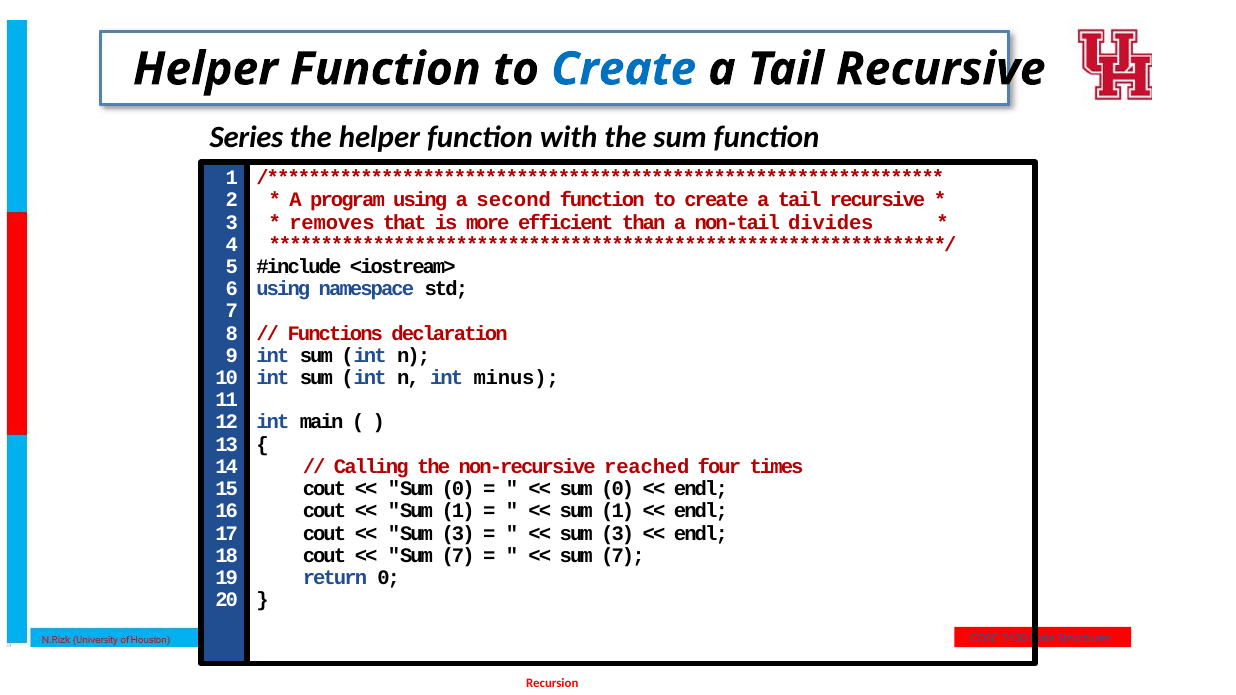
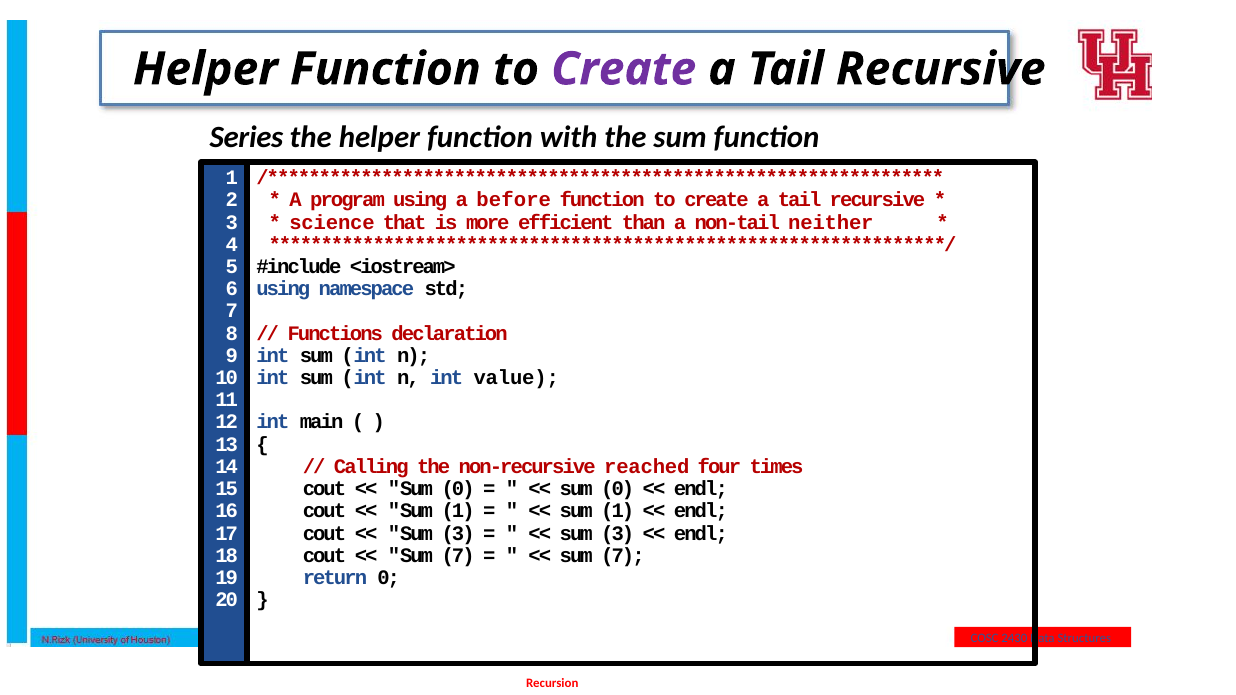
Create at (624, 69) colour: blue -> purple
second: second -> before
removes: removes -> science
divides: divides -> neither
minus: minus -> value
